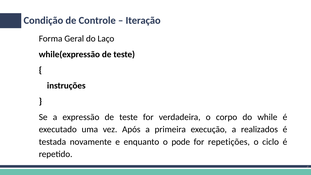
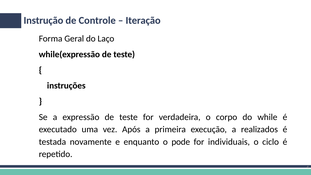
Condição: Condição -> Instrução
repetições: repetições -> individuais
